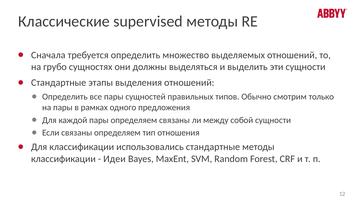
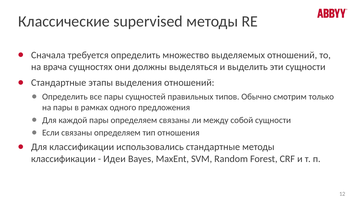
грубо: грубо -> врача
